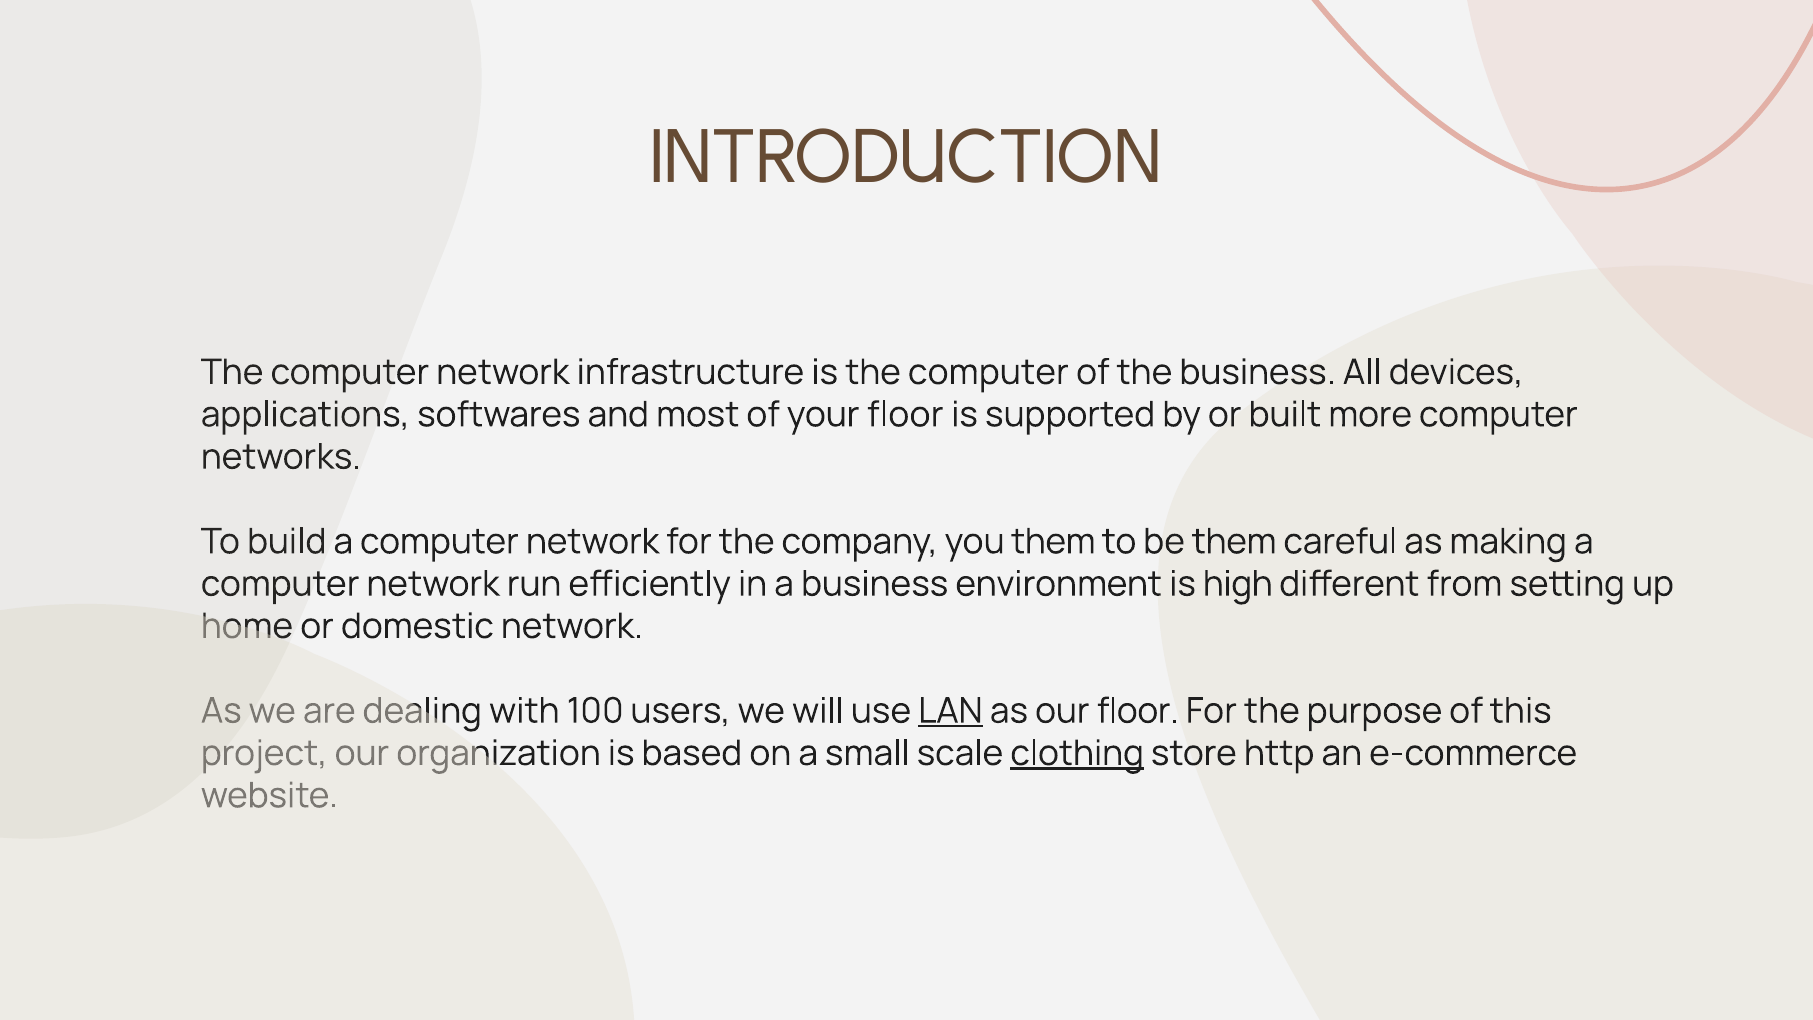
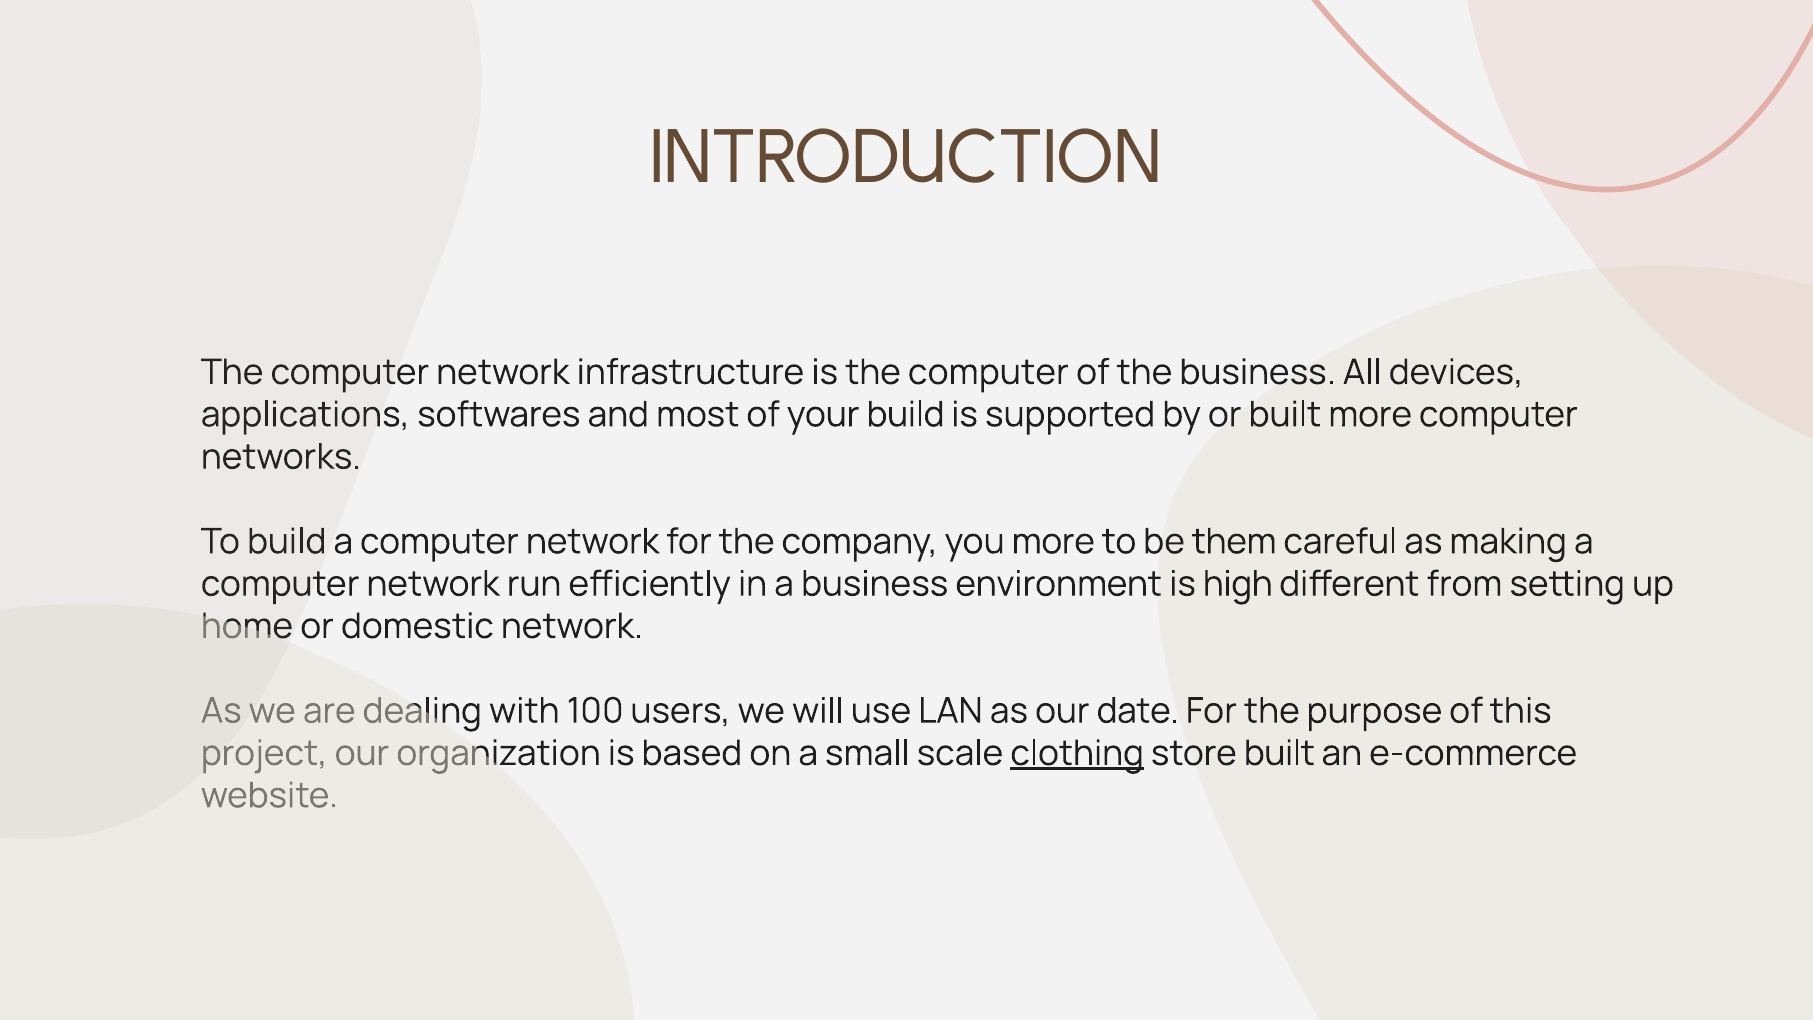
your floor: floor -> build
you them: them -> more
LAN underline: present -> none
our floor: floor -> date
store http: http -> built
